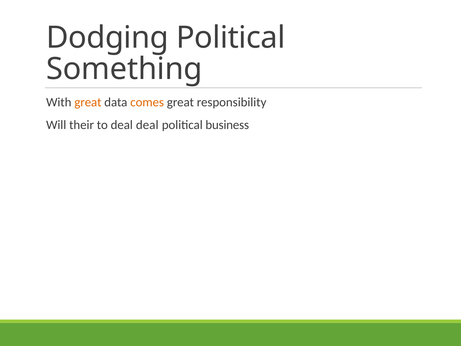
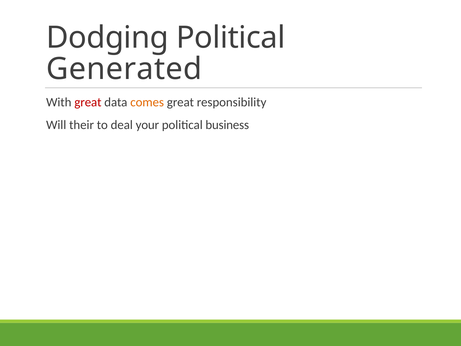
Something: Something -> Generated
great at (88, 102) colour: orange -> red
deal deal: deal -> your
